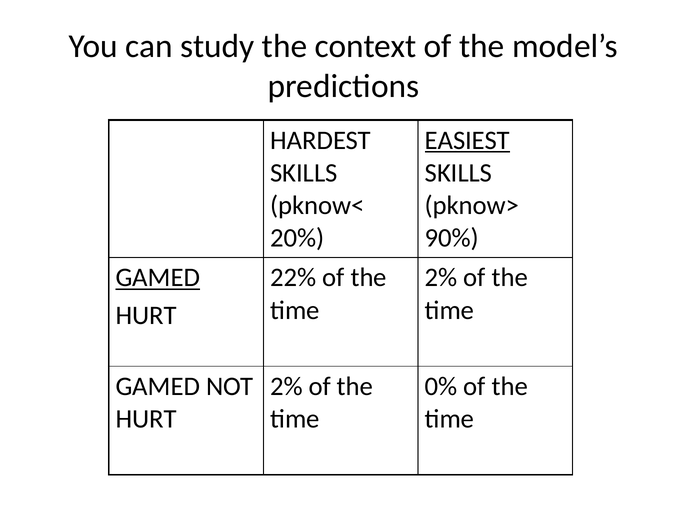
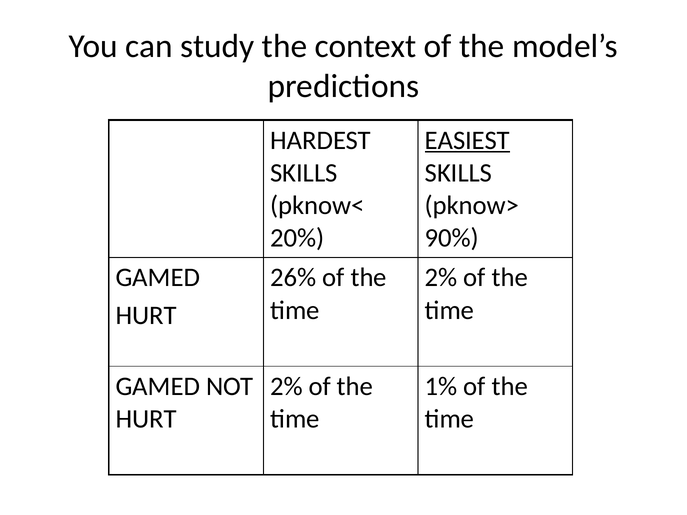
GAMED at (158, 278) underline: present -> none
22%: 22% -> 26%
0%: 0% -> 1%
